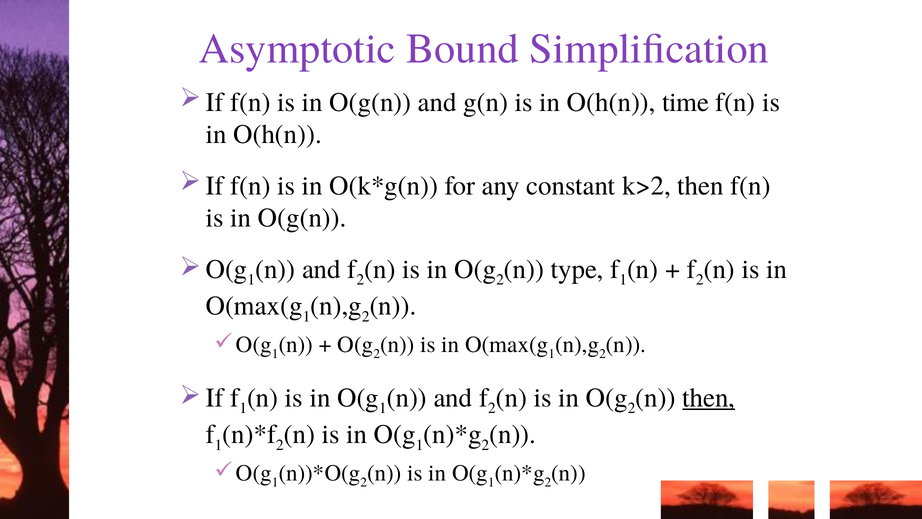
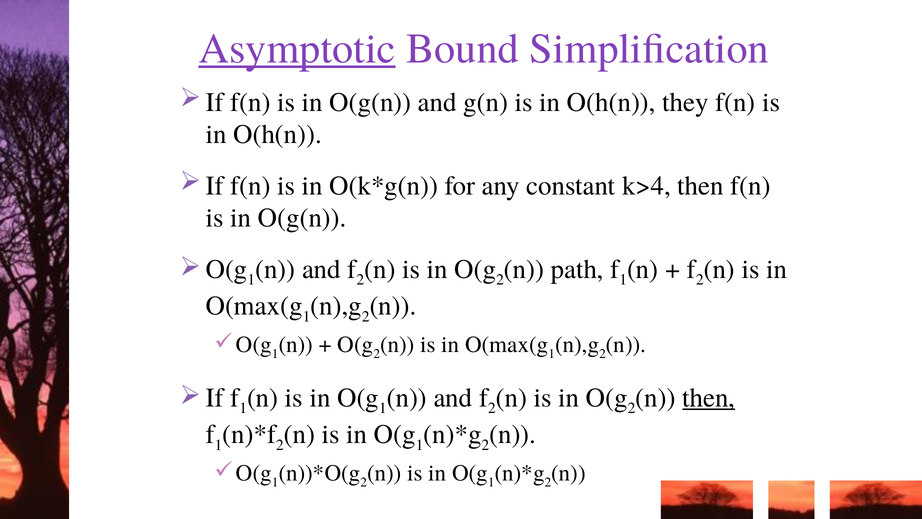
Asymptotic underline: none -> present
time: time -> they
k>2: k>2 -> k>4
type: type -> path
